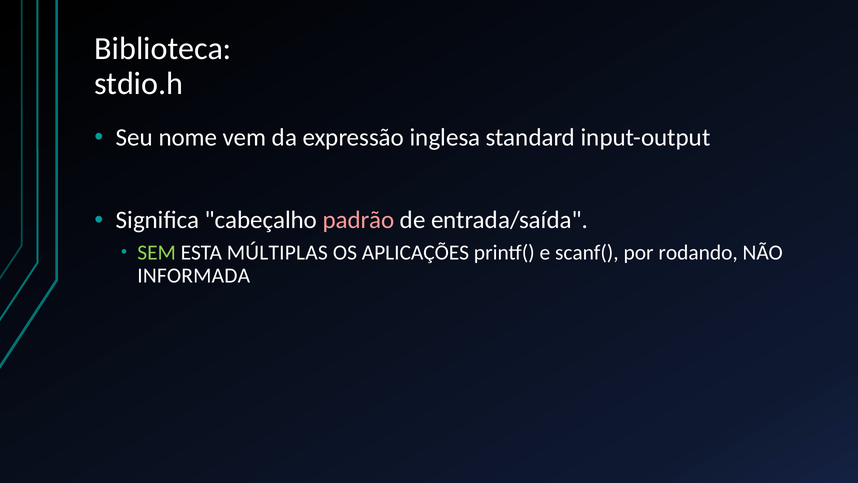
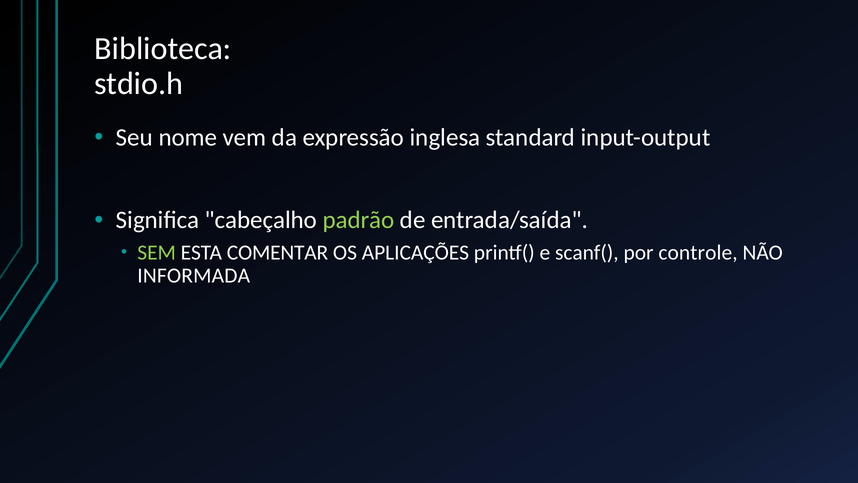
padrão colour: pink -> light green
MÚLTIPLAS: MÚLTIPLAS -> COMENTAR
rodando: rodando -> controle
